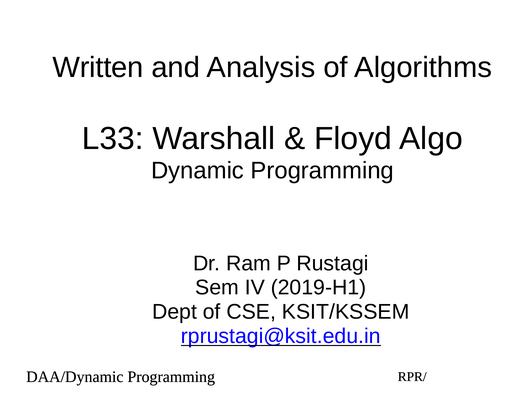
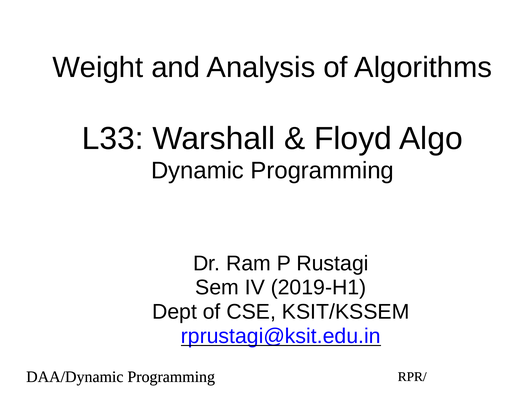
Written: Written -> Weight
